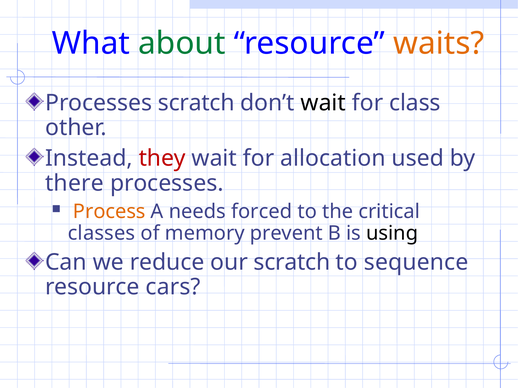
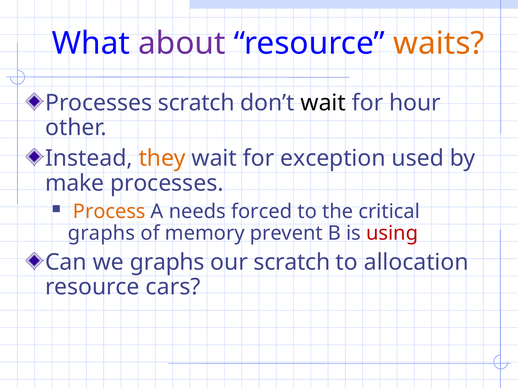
about colour: green -> purple
class: class -> hour
they colour: red -> orange
allocation: allocation -> exception
there: there -> make
classes at (102, 233): classes -> graphs
using colour: black -> red
we reduce: reduce -> graphs
sequence: sequence -> allocation
